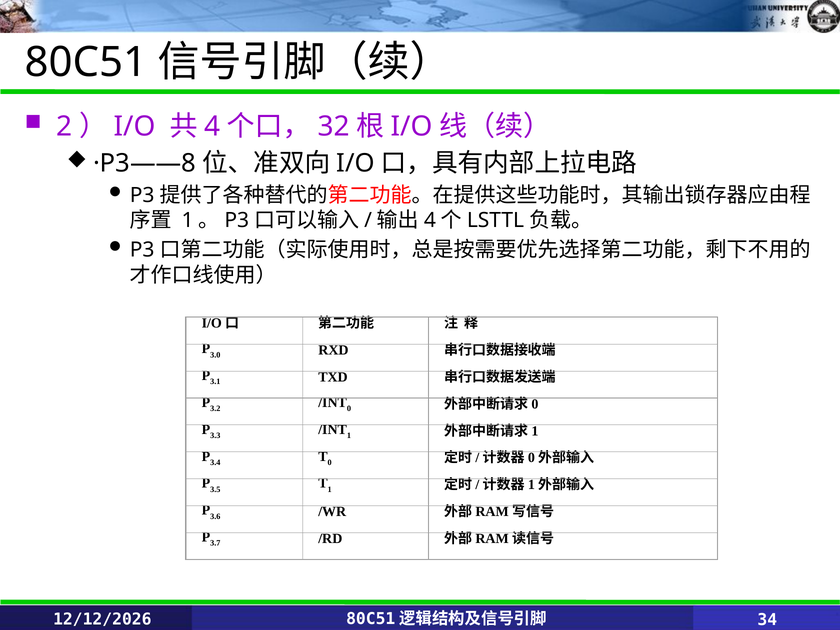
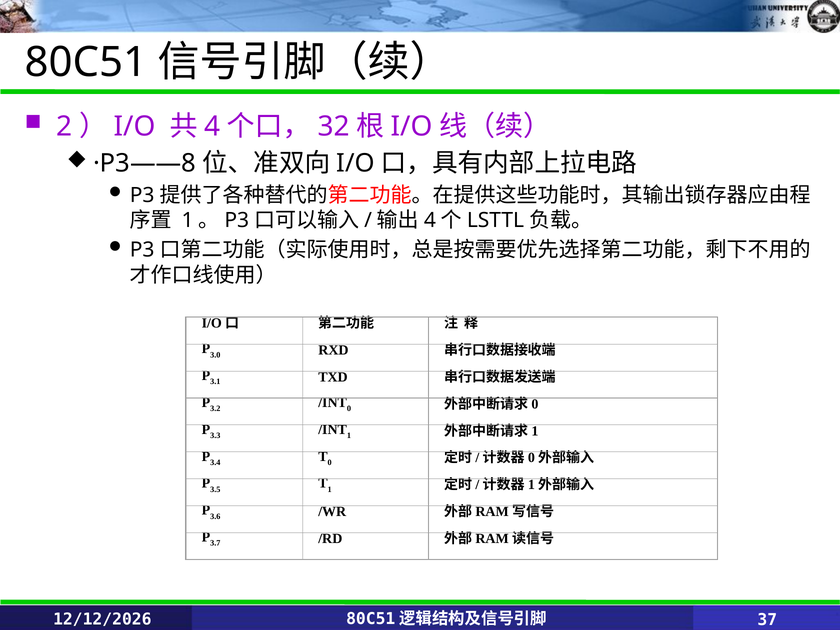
34: 34 -> 37
